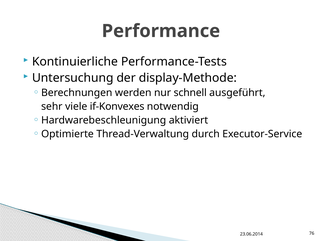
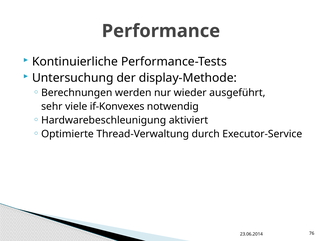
schnell: schnell -> wieder
